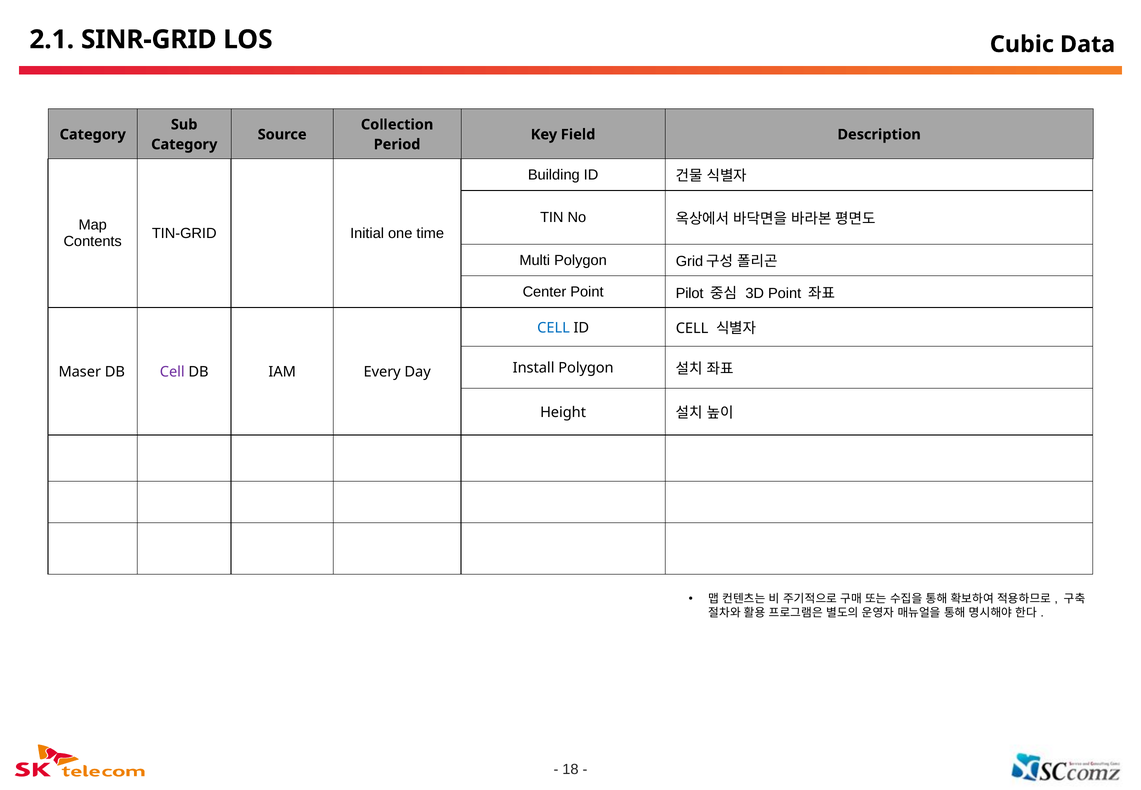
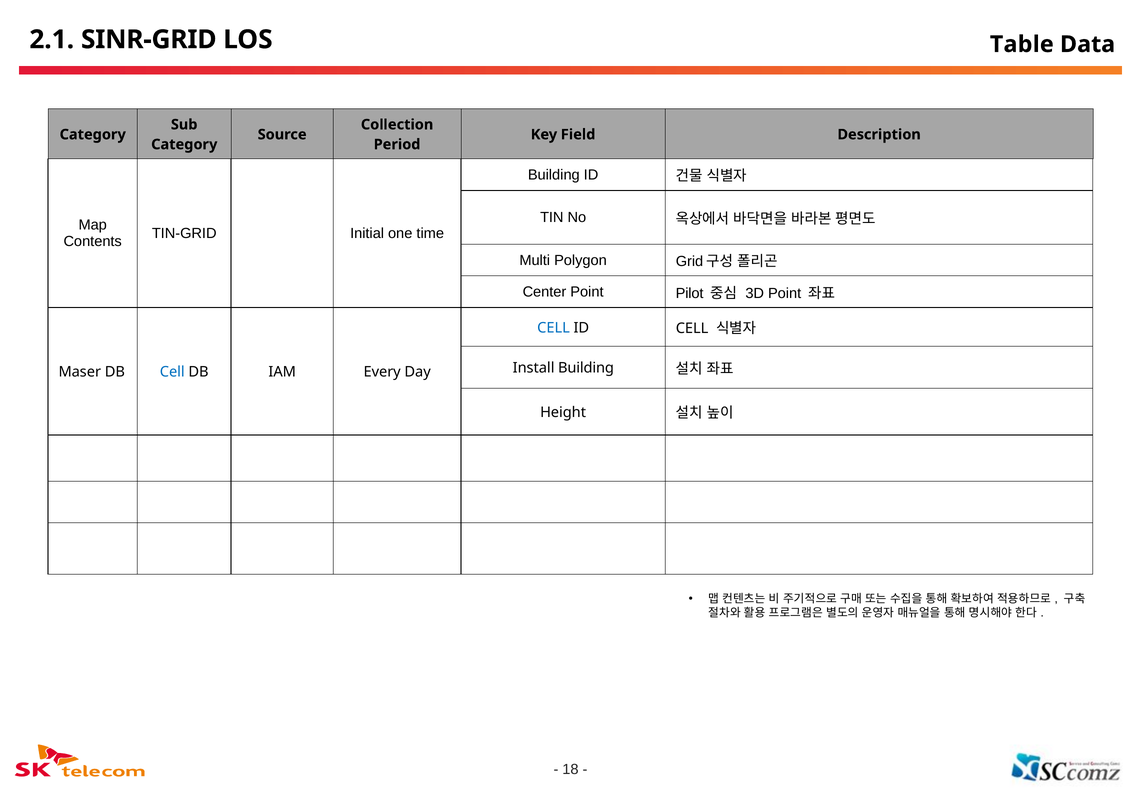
Cubic: Cubic -> Table
Install Polygon: Polygon -> Building
Cell at (172, 372) colour: purple -> blue
